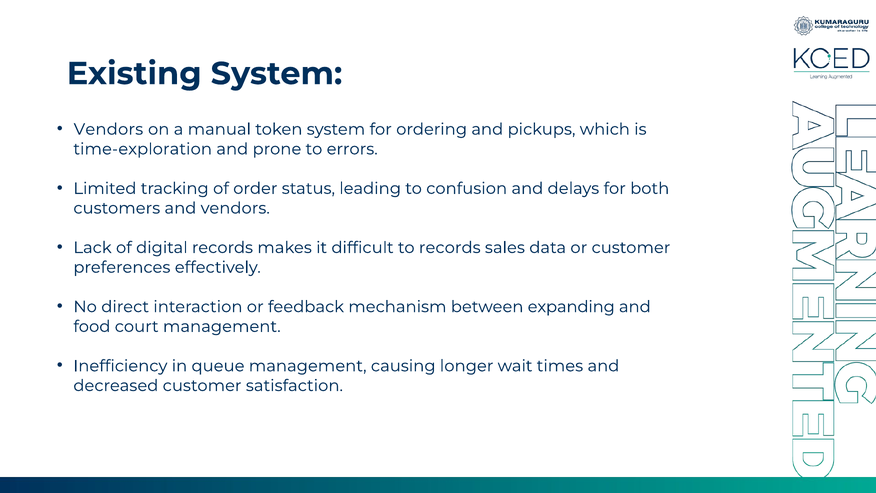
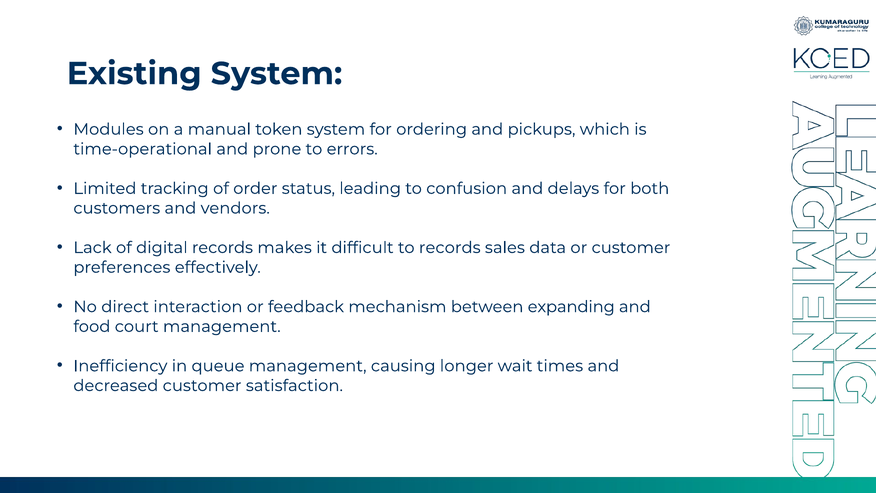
Vendors at (108, 129): Vendors -> Modules
time-exploration: time-exploration -> time-operational
